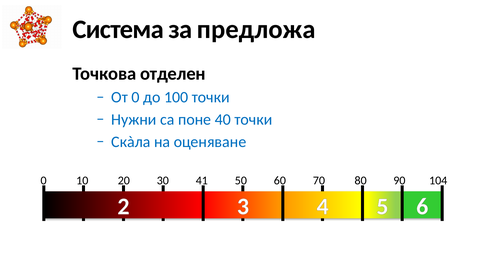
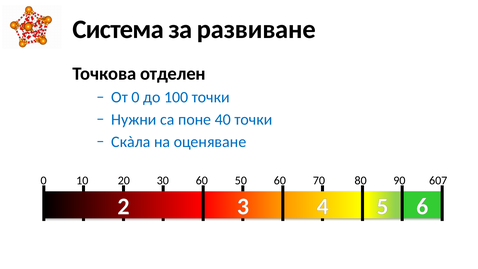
предложа: предложа -> развиване
30 41: 41 -> 60
104: 104 -> 607
